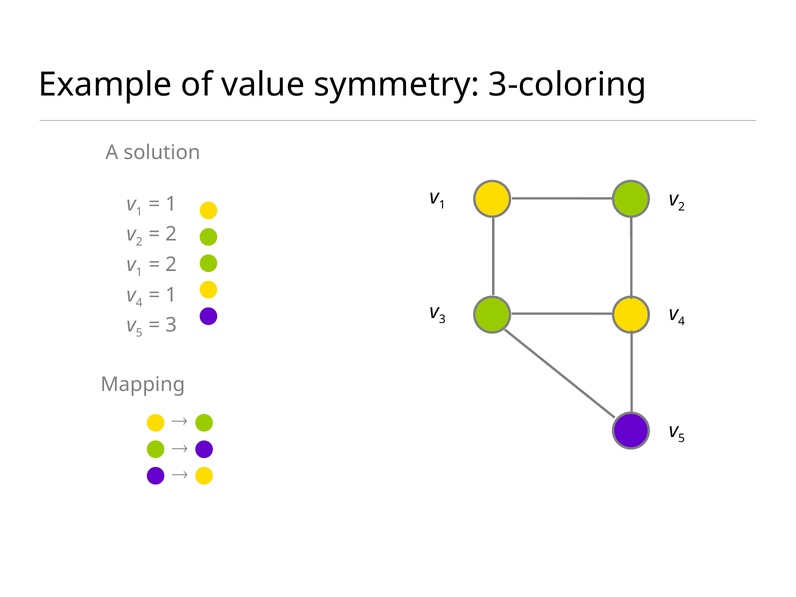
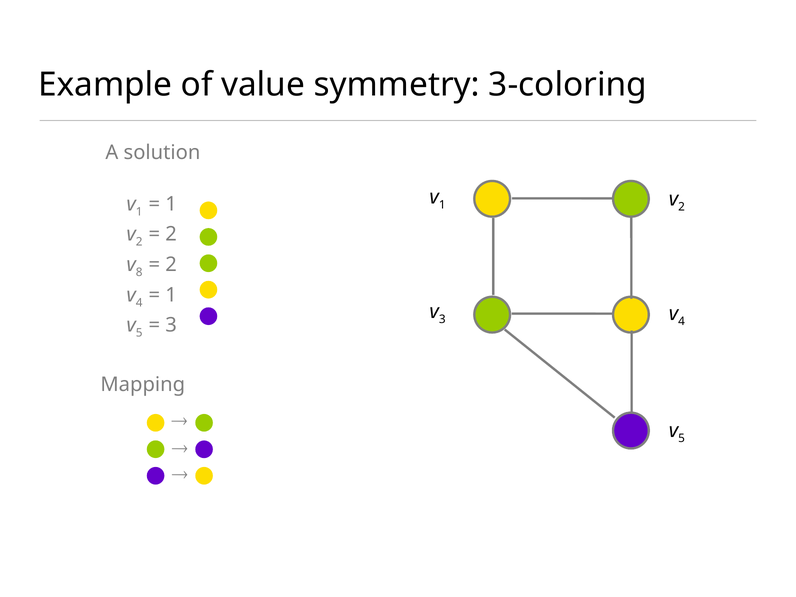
1 at (139, 272): 1 -> 8
